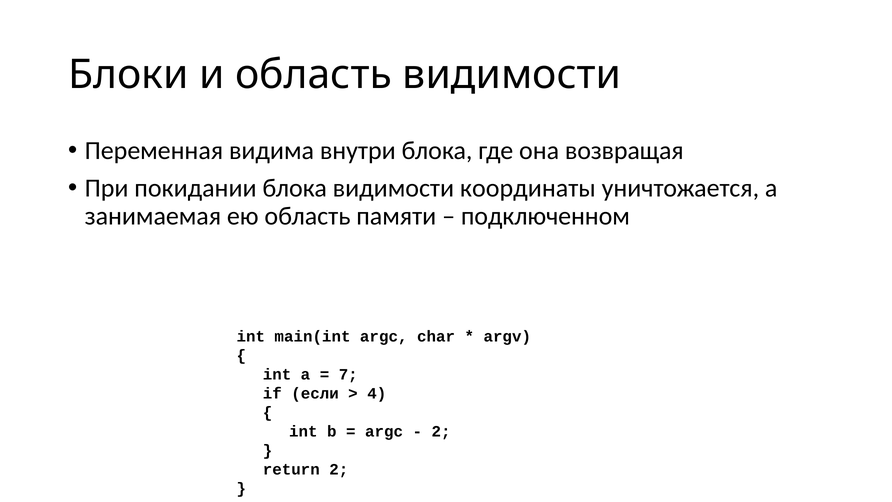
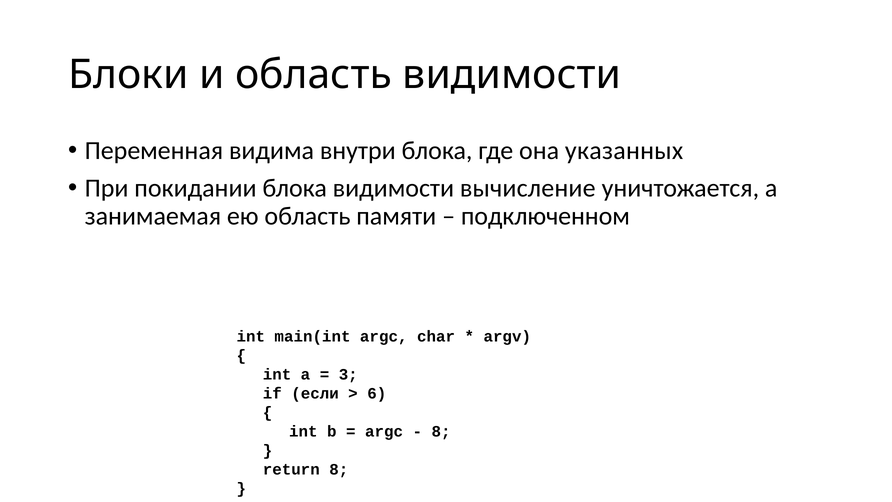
возвращая: возвращая -> указанных
координаты: координаты -> вычисление
7: 7 -> 3
4: 4 -> 6
2 at (441, 431): 2 -> 8
return 2: 2 -> 8
